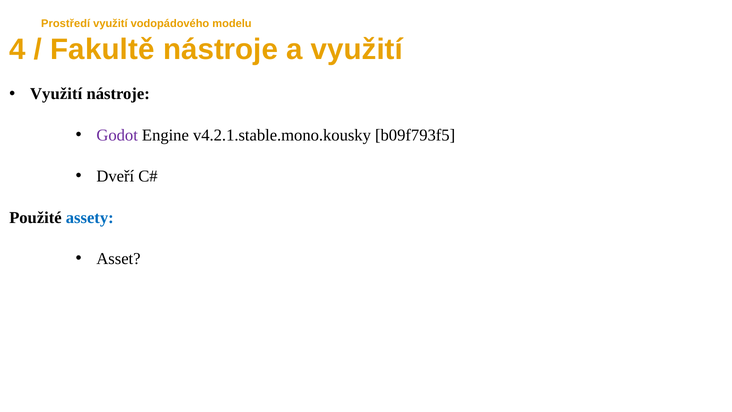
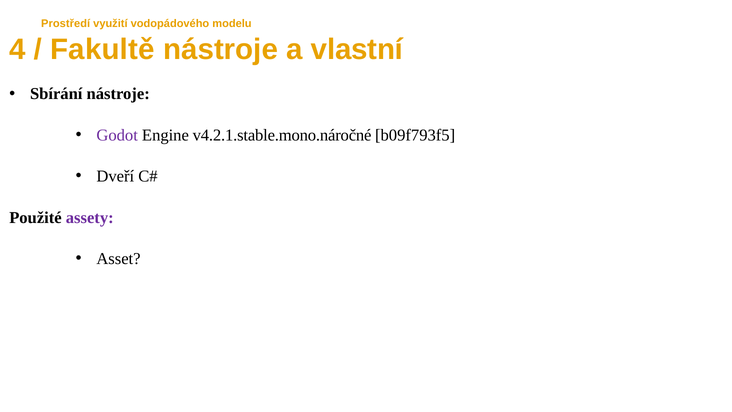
a využití: využití -> vlastní
Využití at (56, 94): Využití -> Sbírání
v4.2.1.stable.mono.kousky: v4.2.1.stable.mono.kousky -> v4.2.1.stable.mono.náročné
assety colour: blue -> purple
